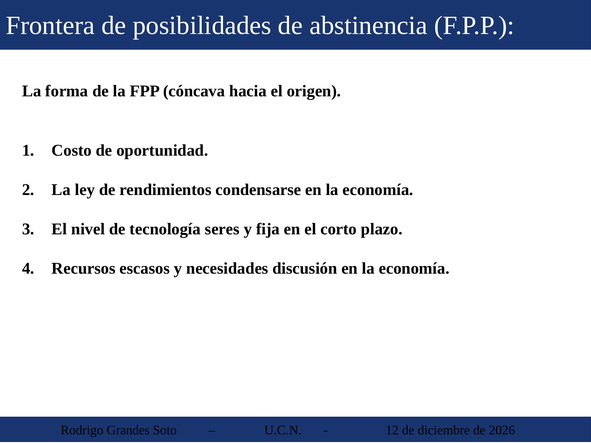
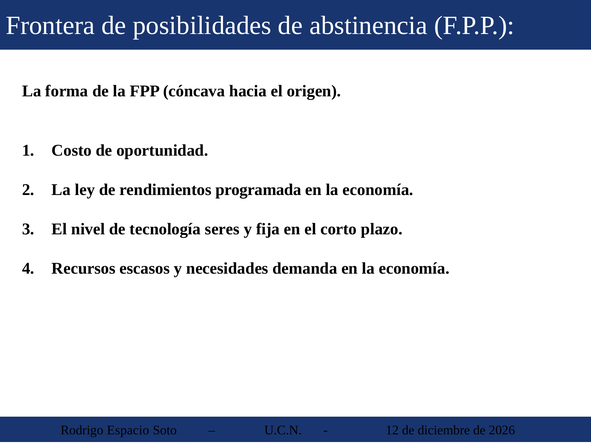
condensarse: condensarse -> programada
discusión: discusión -> demanda
Grandes: Grandes -> Espacio
